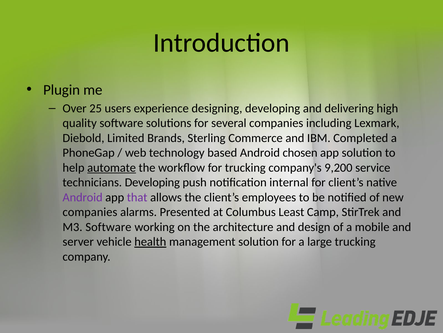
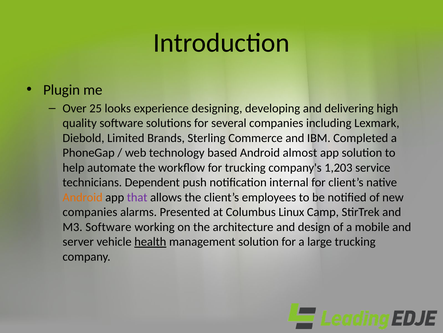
users: users -> looks
chosen: chosen -> almost
automate underline: present -> none
9,200: 9,200 -> 1,203
technicians Developing: Developing -> Dependent
Android at (83, 197) colour: purple -> orange
Least: Least -> Linux
